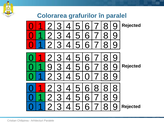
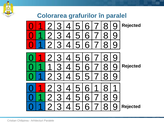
1 9: 9 -> 1
5 0: 0 -> 5
6 8: 8 -> 1
8 at (115, 88): 8 -> 1
